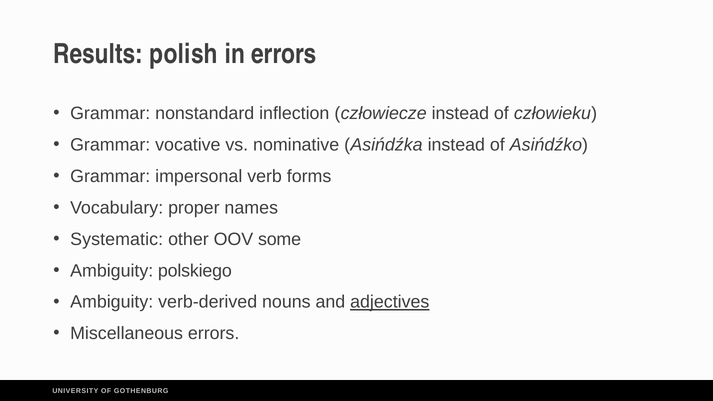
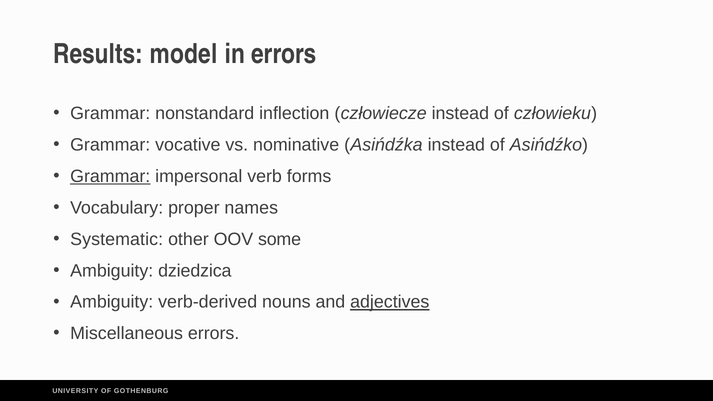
polish: polish -> model
Grammar at (110, 176) underline: none -> present
polskiego: polskiego -> dziedzica
